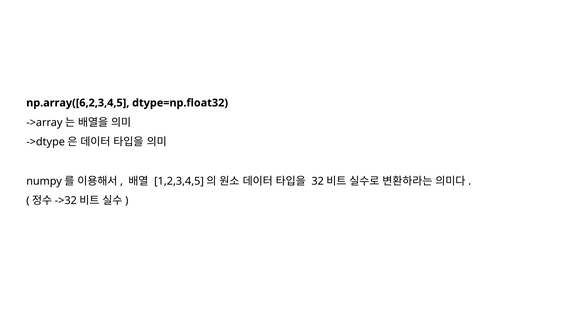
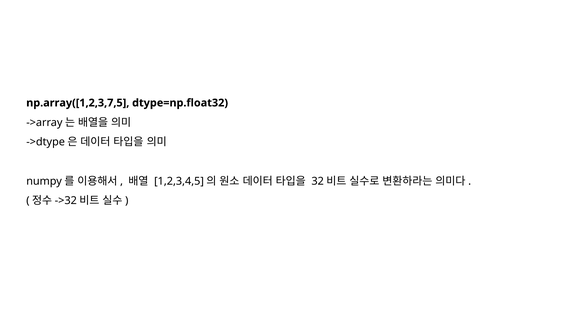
np.array([6,2,3,4,5: np.array([6,2,3,4,5 -> np.array([1,2,3,7,5
